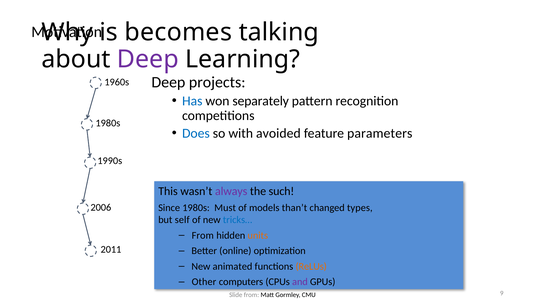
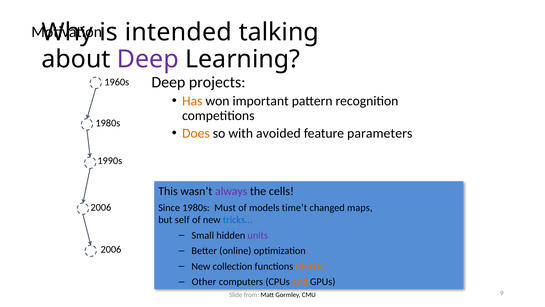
becomes: becomes -> intended
Has colour: blue -> orange
separately: separately -> important
Does colour: blue -> orange
such: such -> cells
than’t: than’t -> time’t
types: types -> maps
From at (203, 235): From -> Small
units colour: orange -> purple
2011 at (111, 249): 2011 -> 2006
animated: animated -> collection
and colour: purple -> orange
